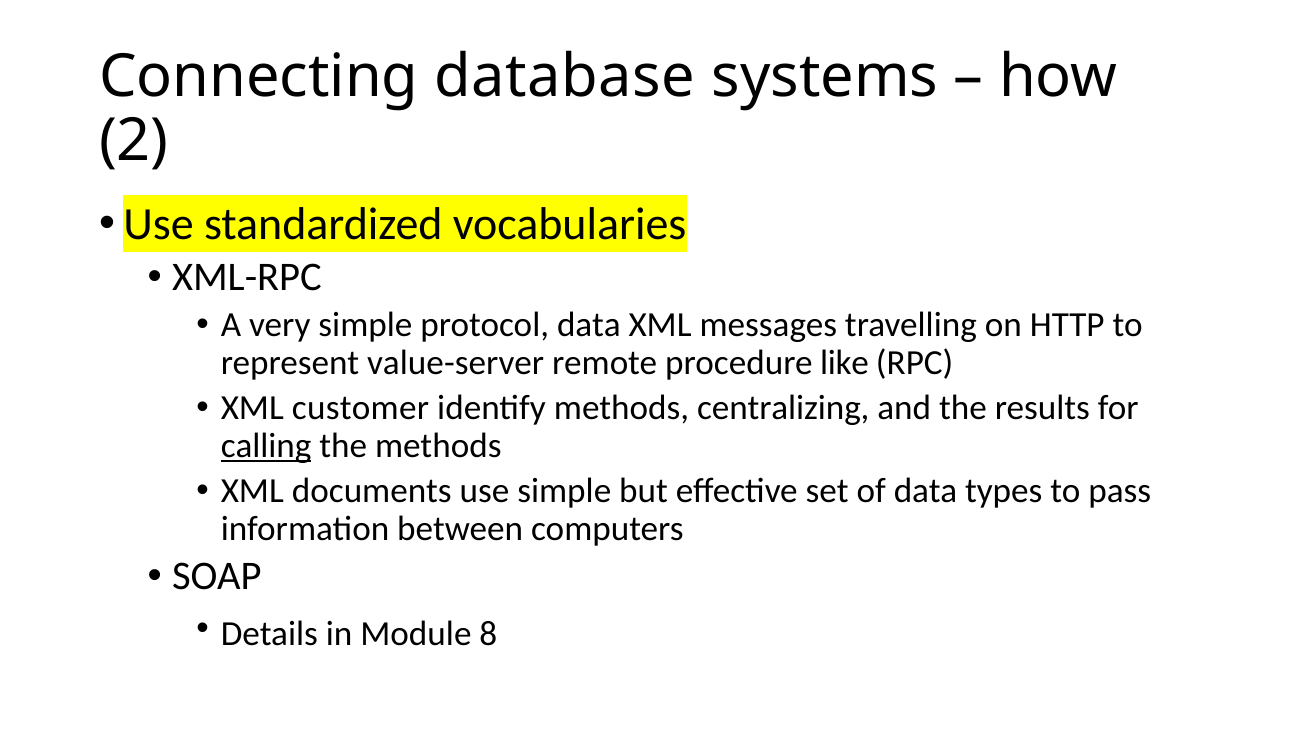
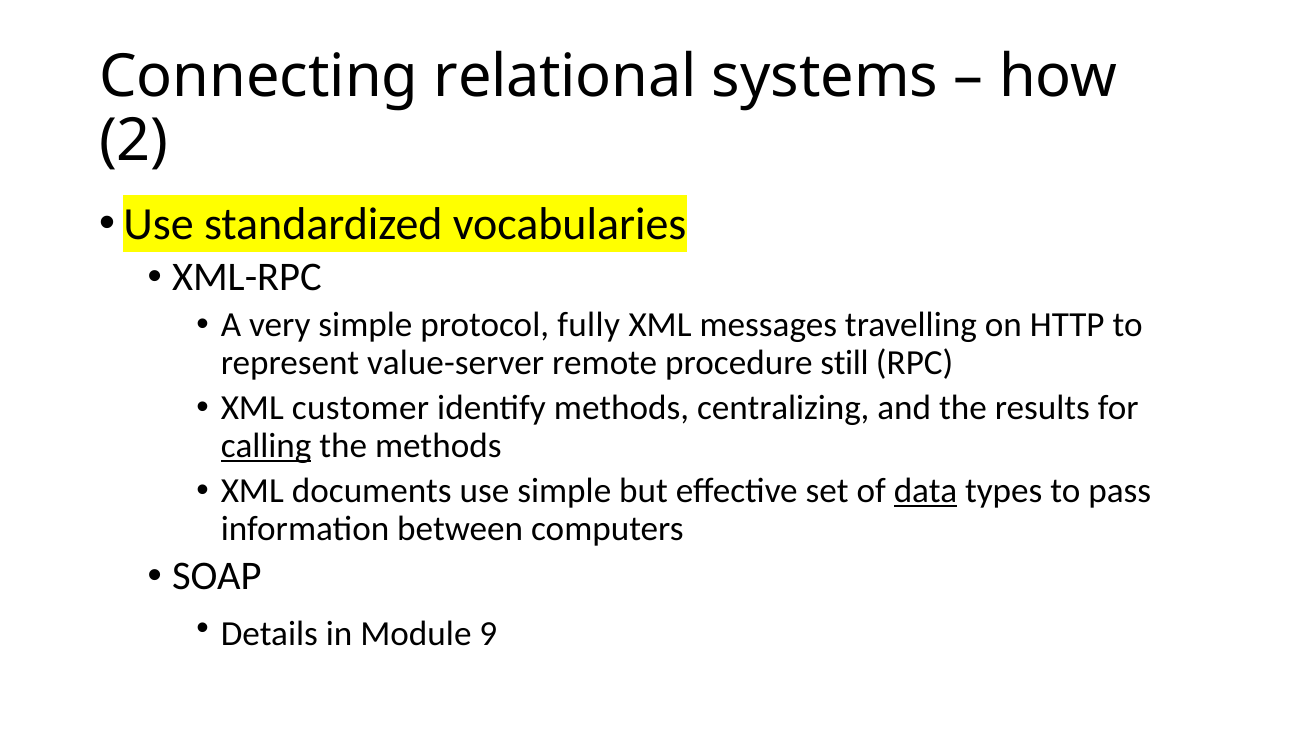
database: database -> relational
protocol data: data -> fully
like: like -> still
data at (926, 491) underline: none -> present
8: 8 -> 9
